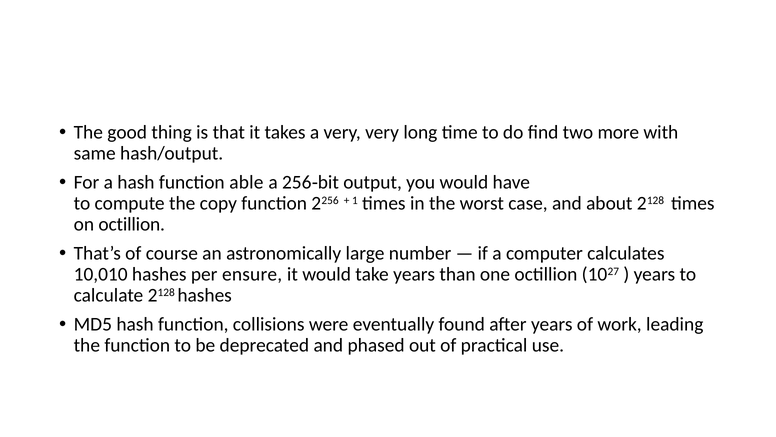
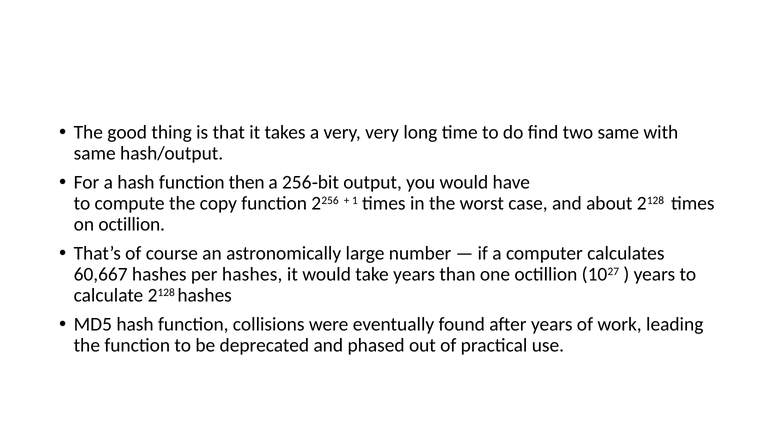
two more: more -> same
able: able -> then
10,010: 10,010 -> 60,667
per ensure: ensure -> hashes
